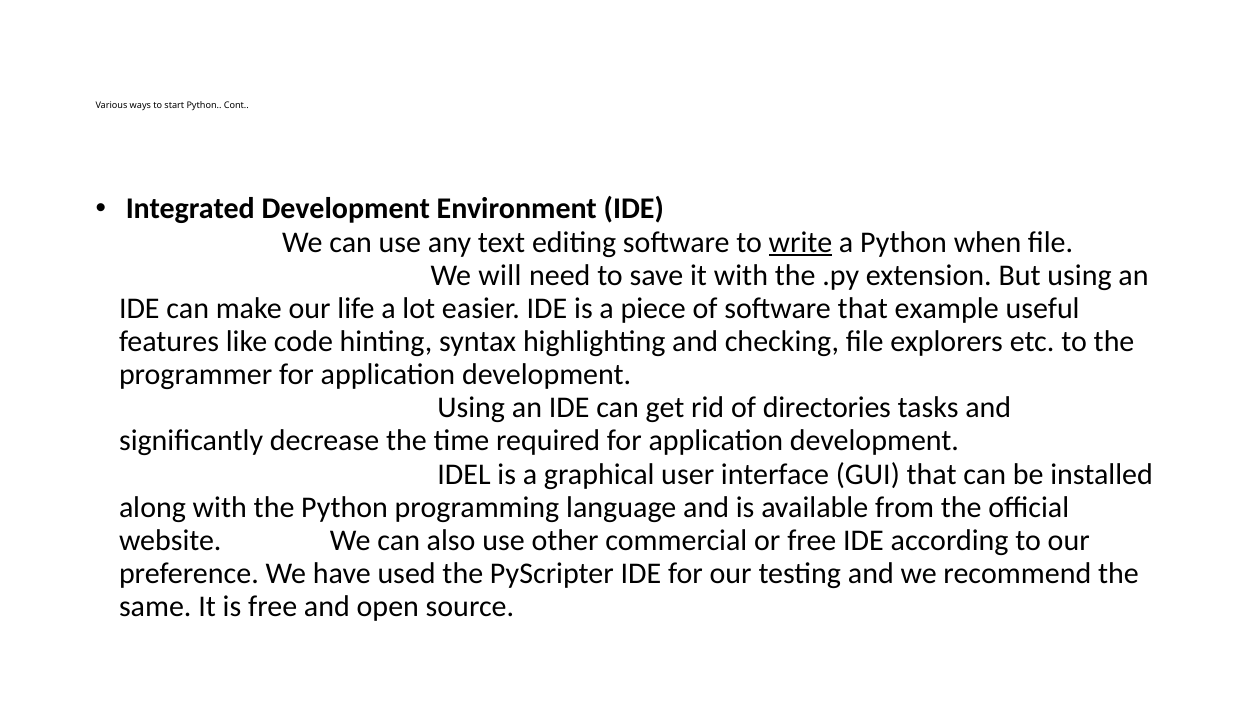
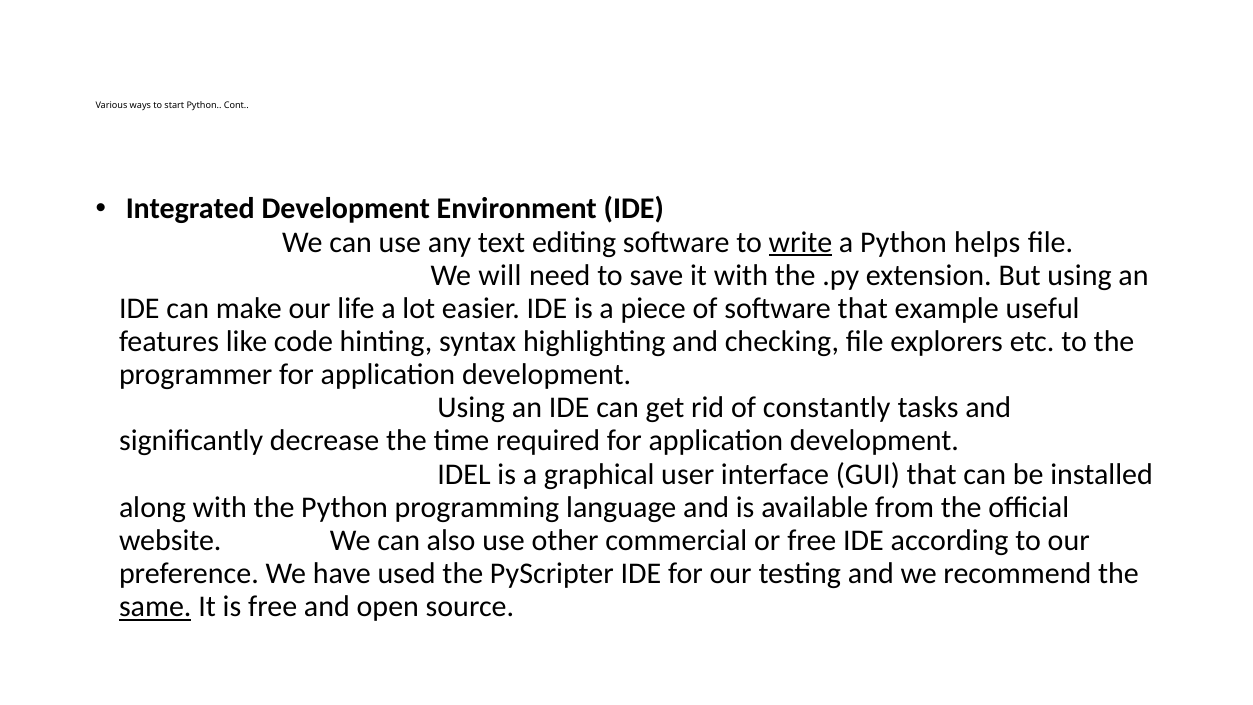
when: when -> helps
directories: directories -> constantly
same underline: none -> present
